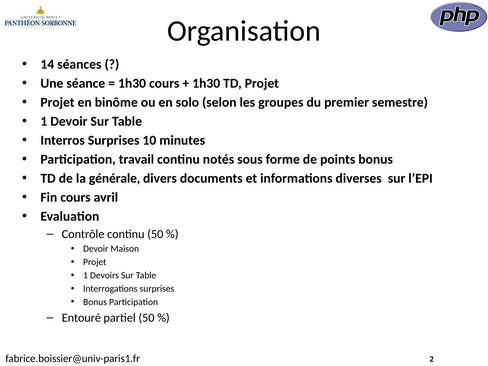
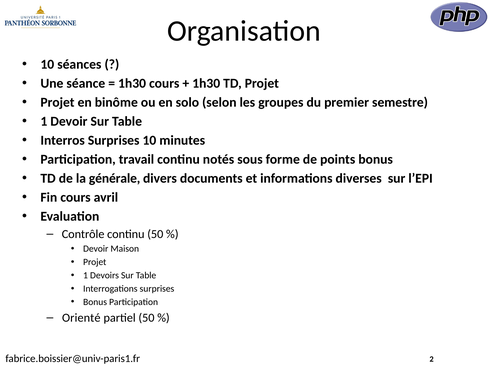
14 at (47, 64): 14 -> 10
Entouré: Entouré -> Orienté
